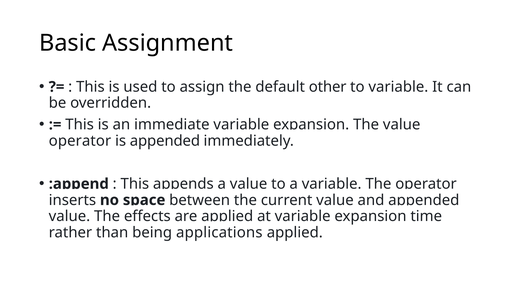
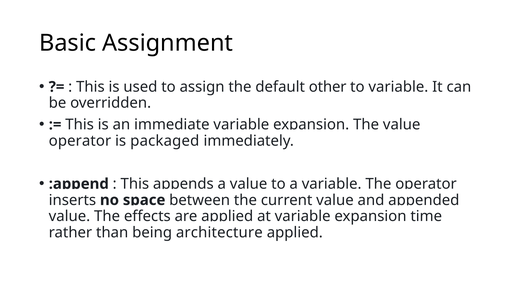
is appended: appended -> packaged
applications: applications -> architecture
